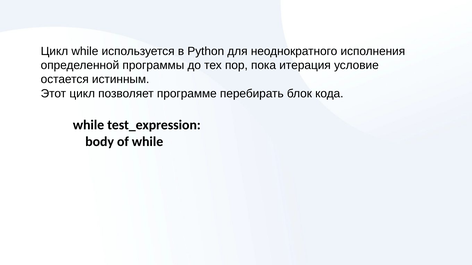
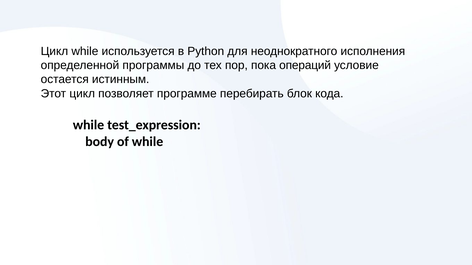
итерация: итерация -> операций
